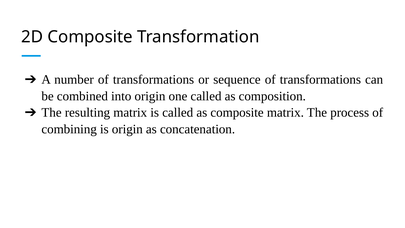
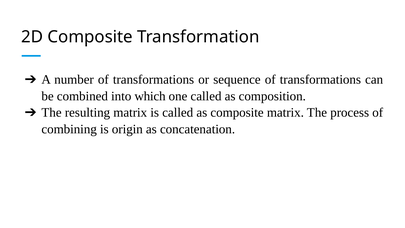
into origin: origin -> which
